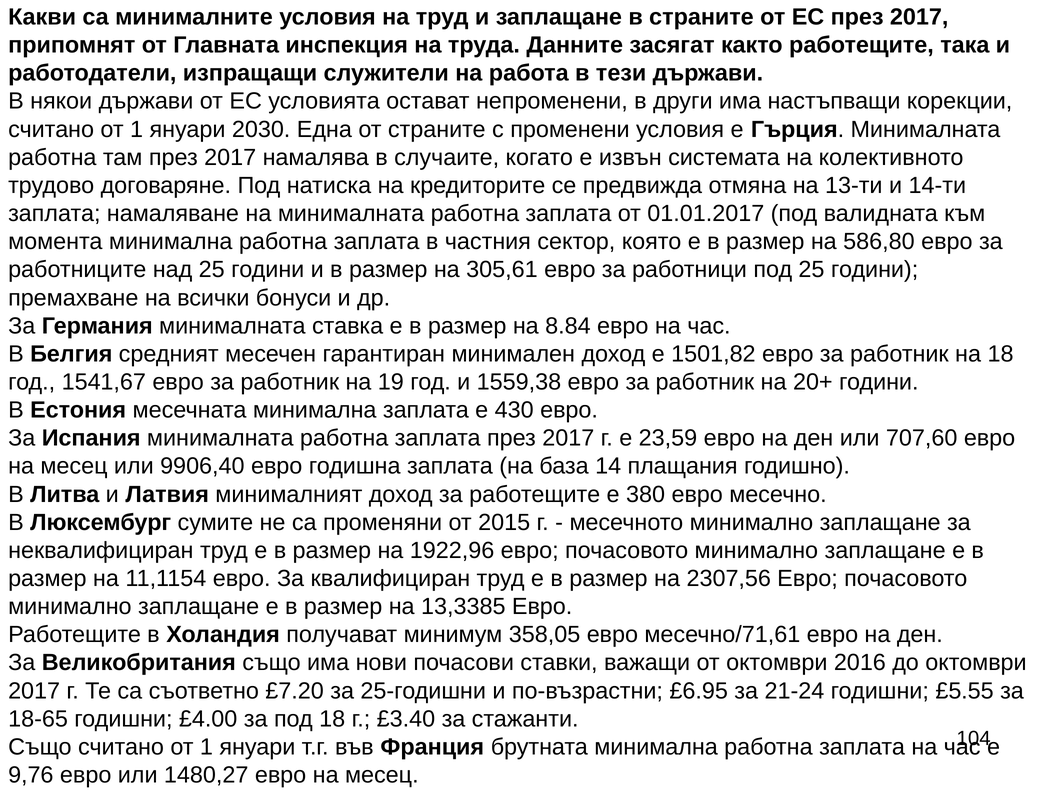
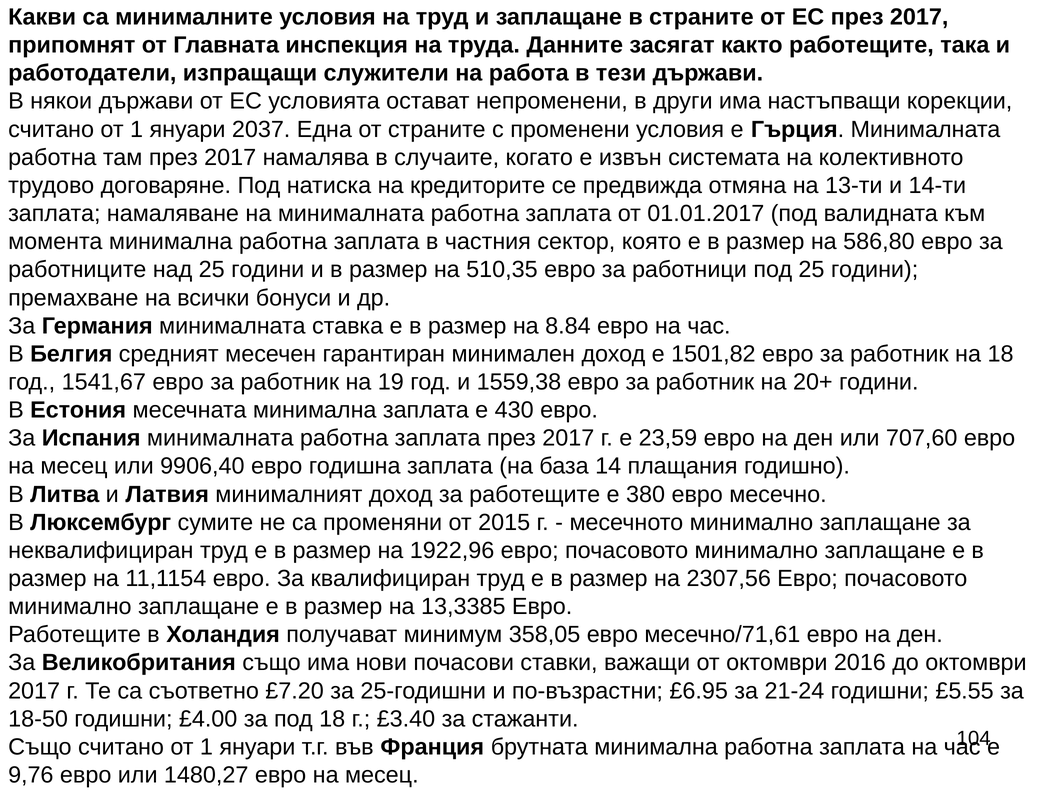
2030: 2030 -> 2037
305,61: 305,61 -> 510,35
18-65: 18-65 -> 18-50
